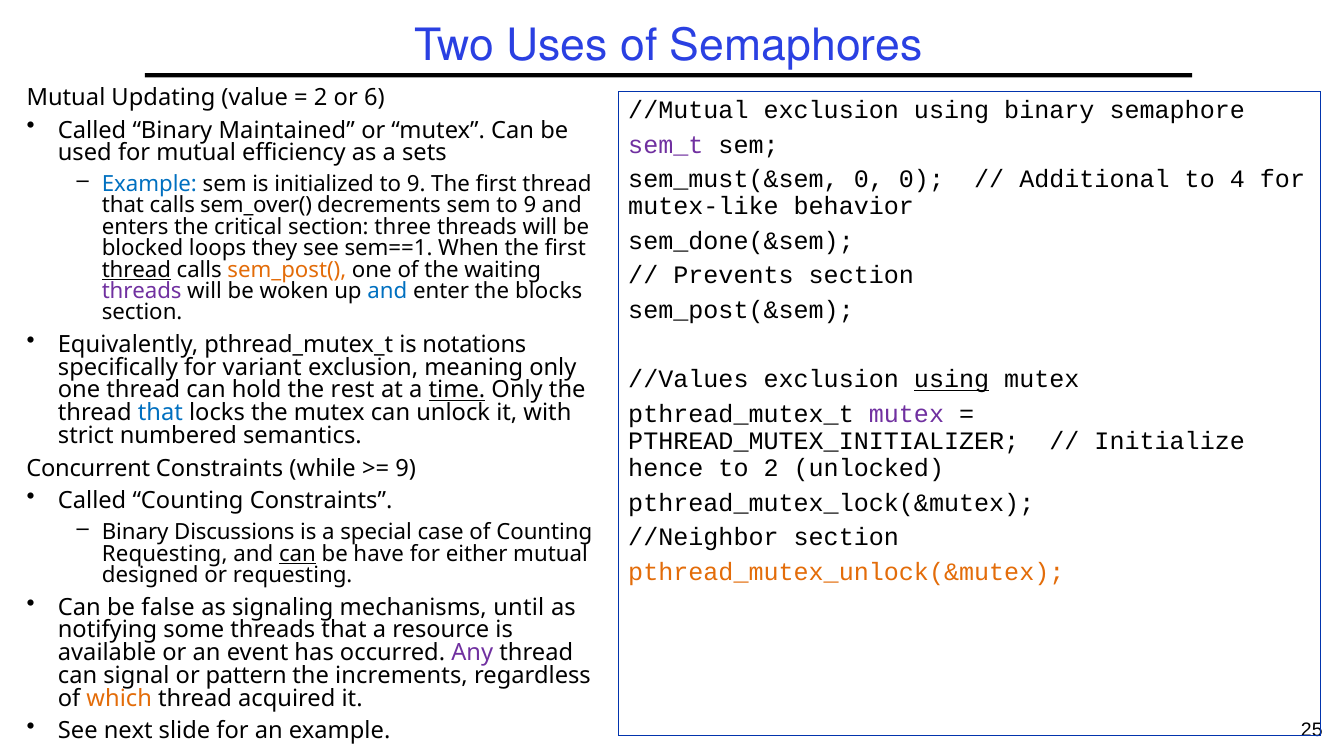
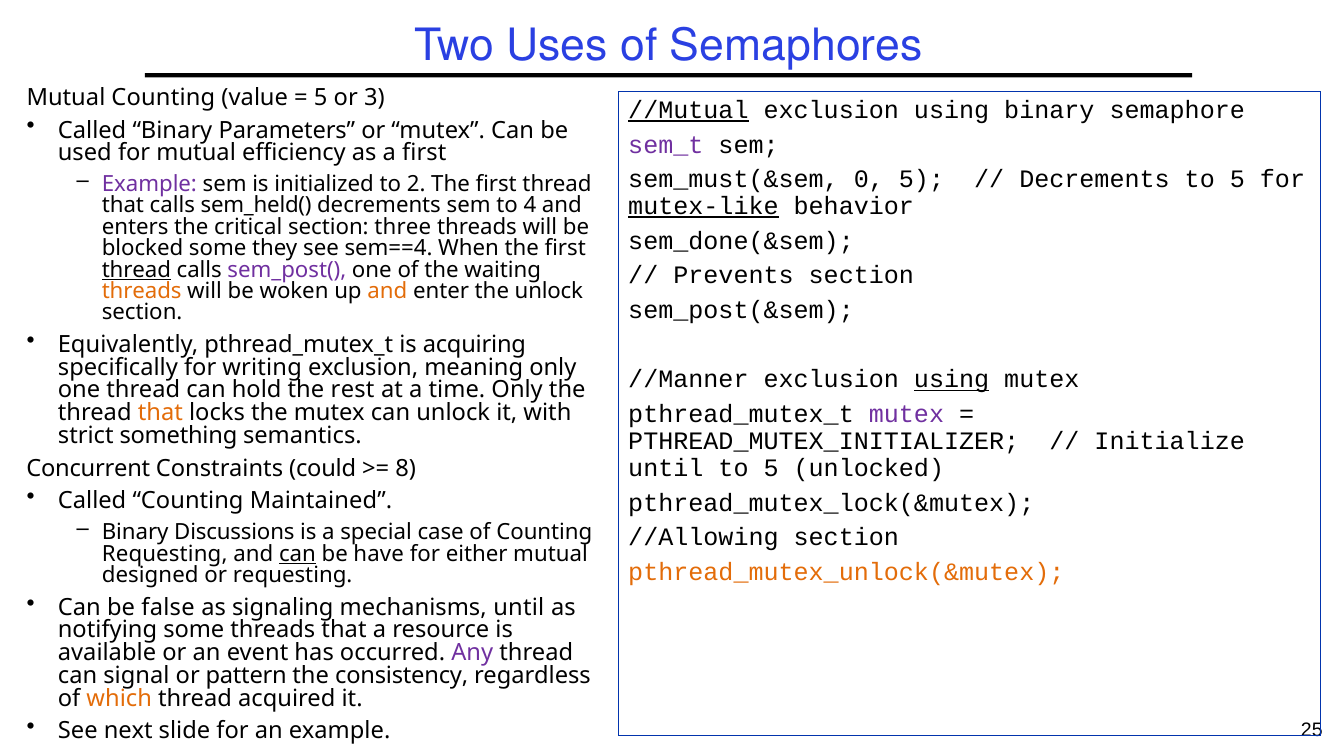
Mutual Updating: Updating -> Counting
2 at (321, 97): 2 -> 5
6: 6 -> 3
//Mutual underline: none -> present
Maintained: Maintained -> Parameters
a sets: sets -> first
0 0: 0 -> 5
Additional at (1094, 179): Additional -> Decrements
4 at (1237, 179): 4 -> 5
Example at (149, 184) colour: blue -> purple
initialized to 9: 9 -> 2
mutex-like underline: none -> present
sem_over(: sem_over( -> sem_held(
sem to 9: 9 -> 4
blocked loops: loops -> some
sem==1: sem==1 -> sem==4
sem_post( colour: orange -> purple
threads at (142, 291) colour: purple -> orange
and at (387, 291) colour: blue -> orange
the blocks: blocks -> unlock
notations: notations -> acquiring
variant: variant -> writing
//Values: //Values -> //Manner
time underline: present -> none
that at (160, 413) colour: blue -> orange
numbered: numbered -> something
hence at (666, 468): hence -> until
2 at (771, 468): 2 -> 5
while: while -> could
9 at (406, 468): 9 -> 8
Counting Constraints: Constraints -> Maintained
//Neighbor: //Neighbor -> //Allowing
increments: increments -> consistency
